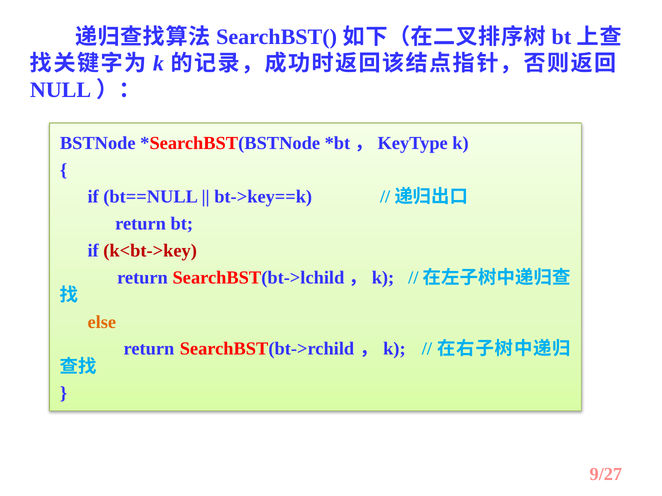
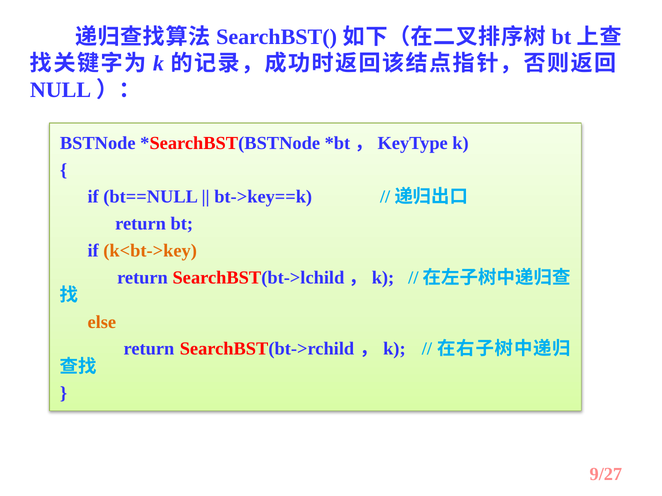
k<bt->key colour: red -> orange
